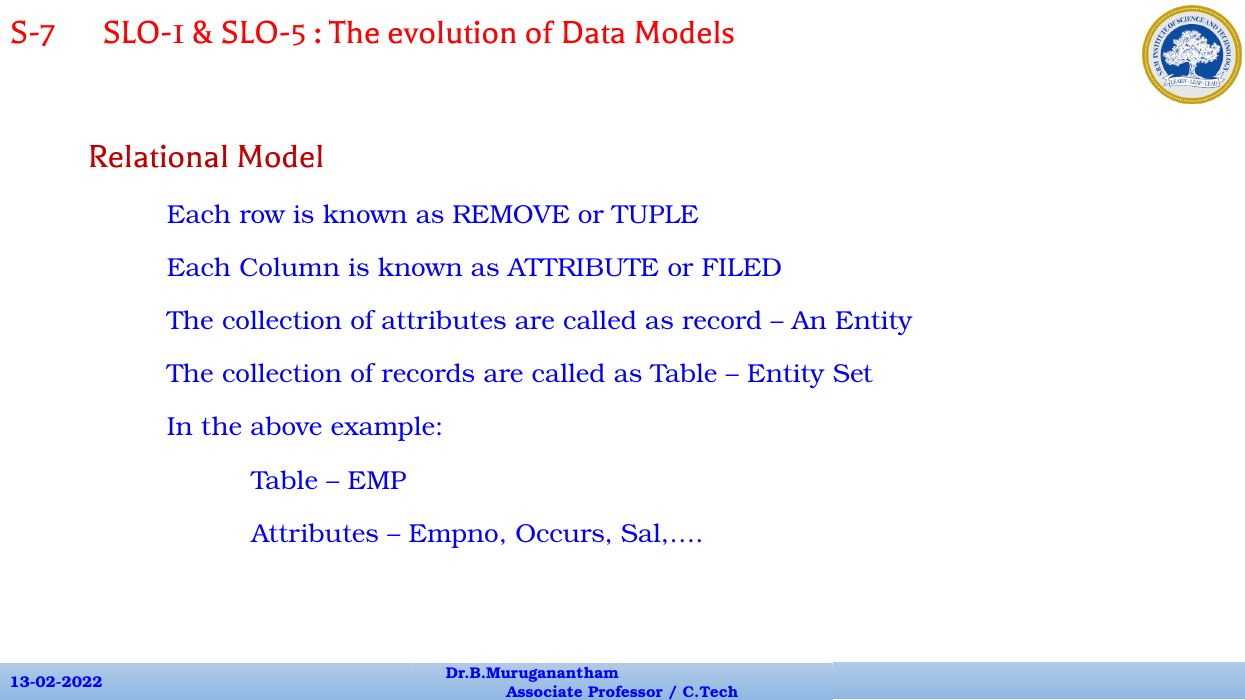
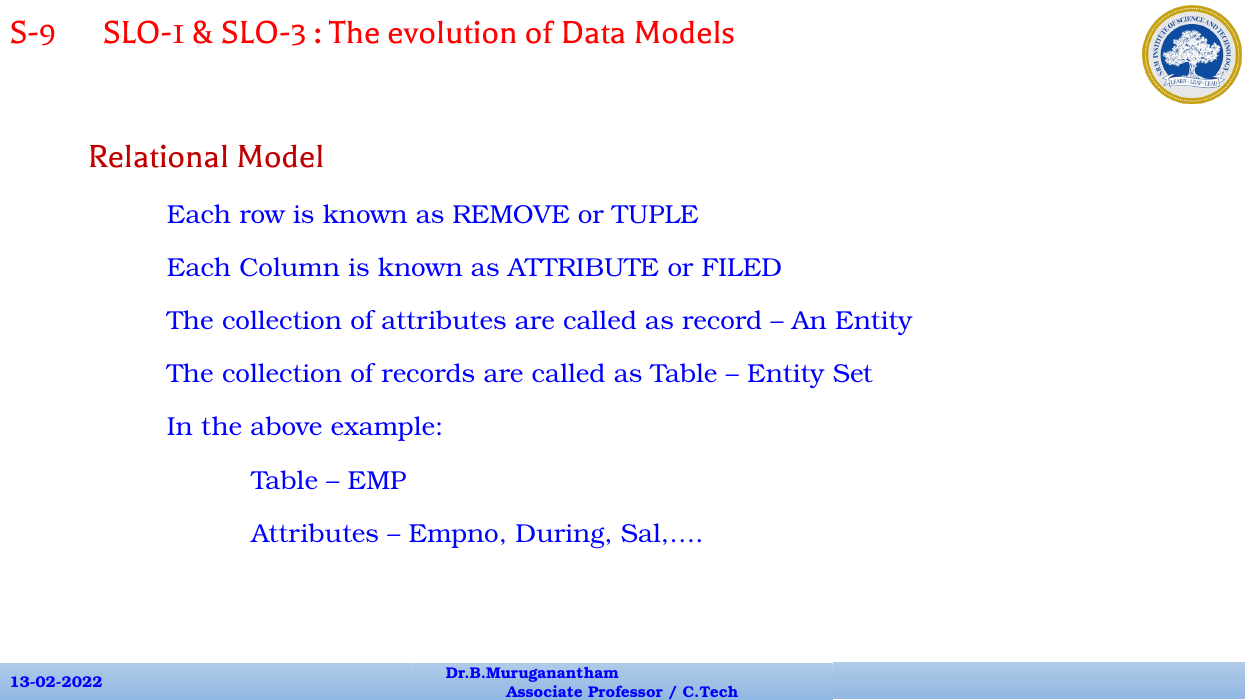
S-7: S-7 -> S-9
SLO-5: SLO-5 -> SLO-3
Occurs: Occurs -> During
